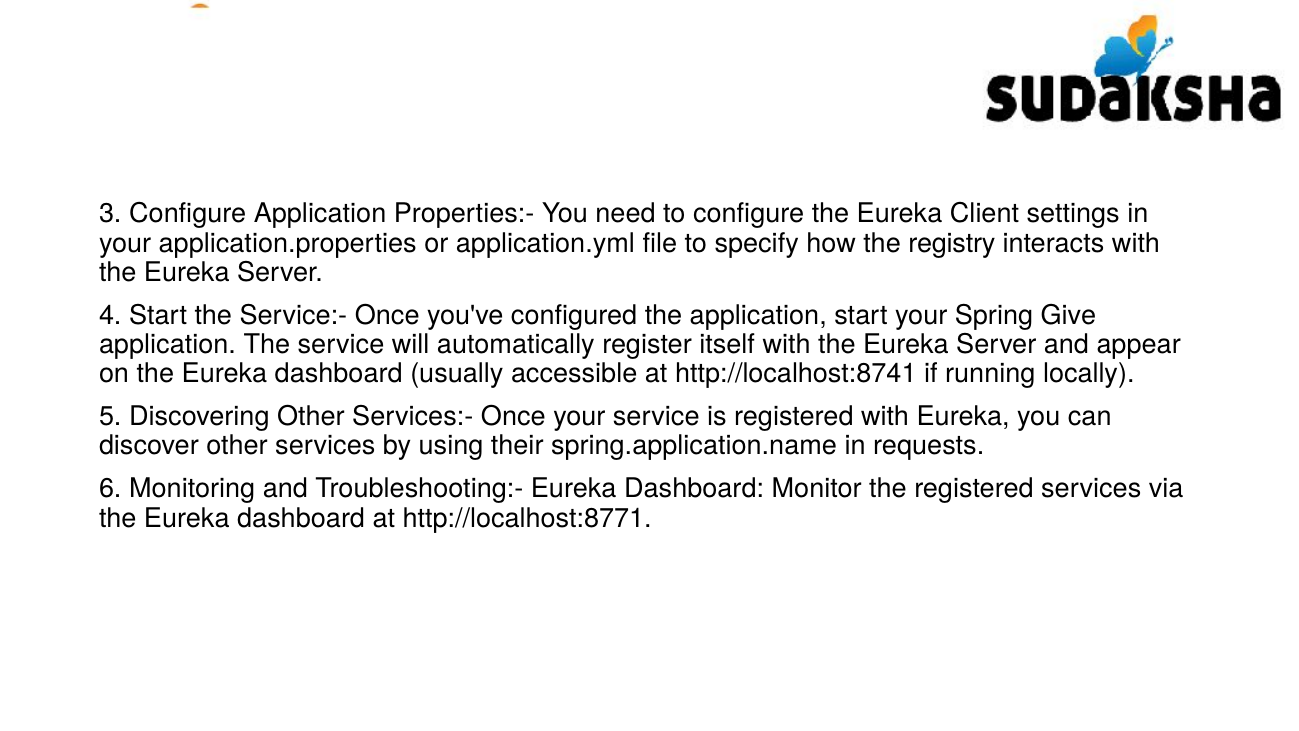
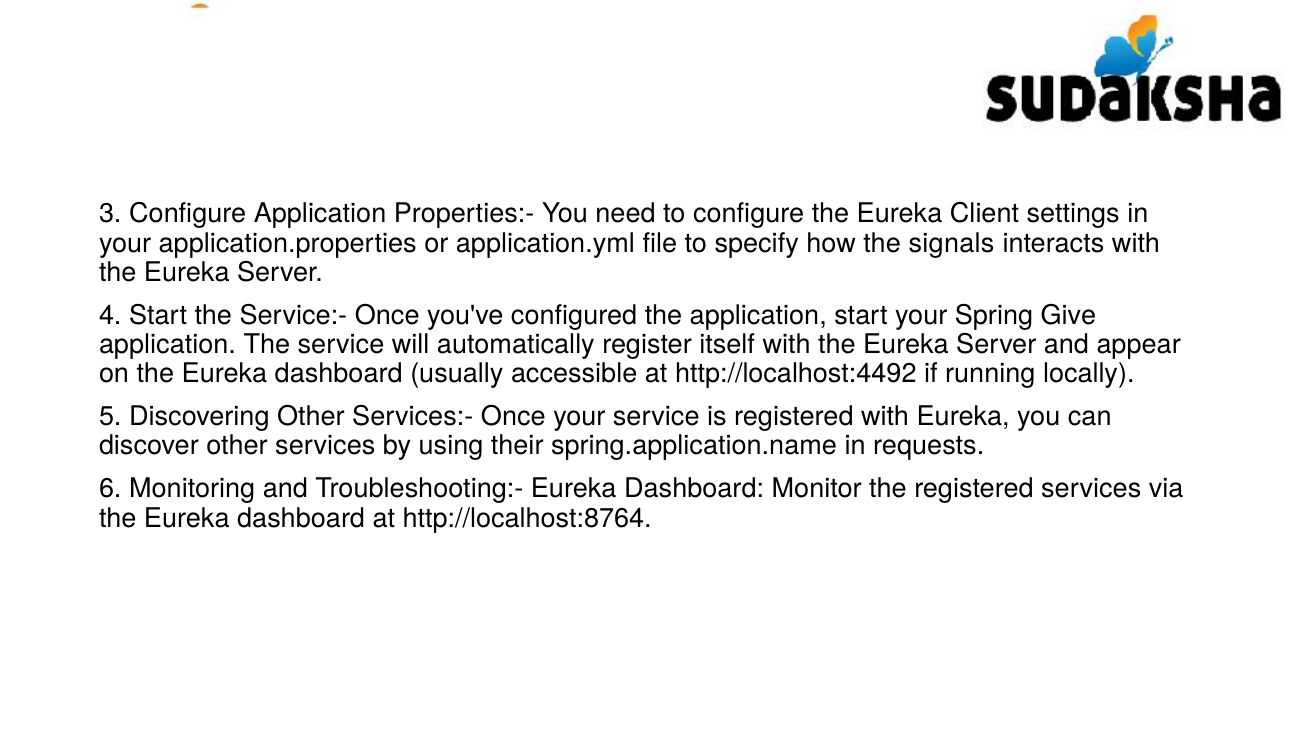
registry: registry -> signals
http://localhost:8741: http://localhost:8741 -> http://localhost:4492
http://localhost:8771: http://localhost:8771 -> http://localhost:8764
